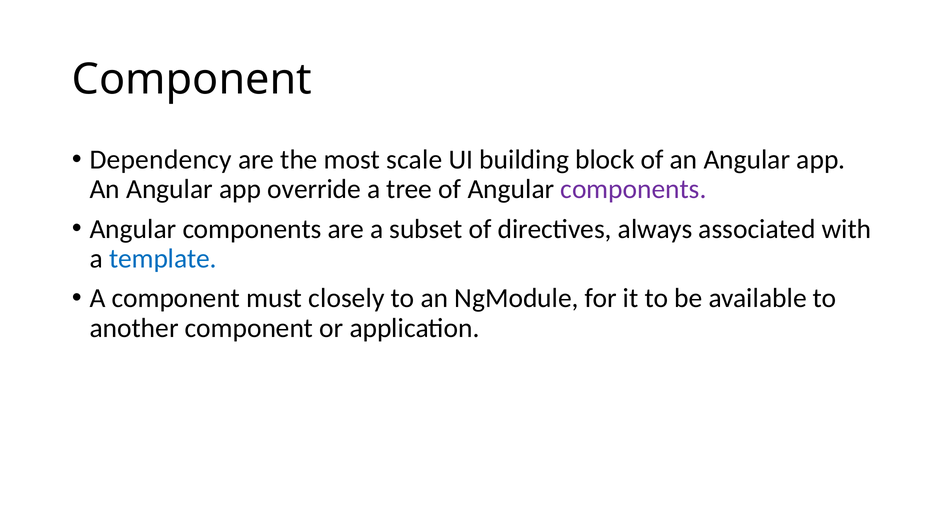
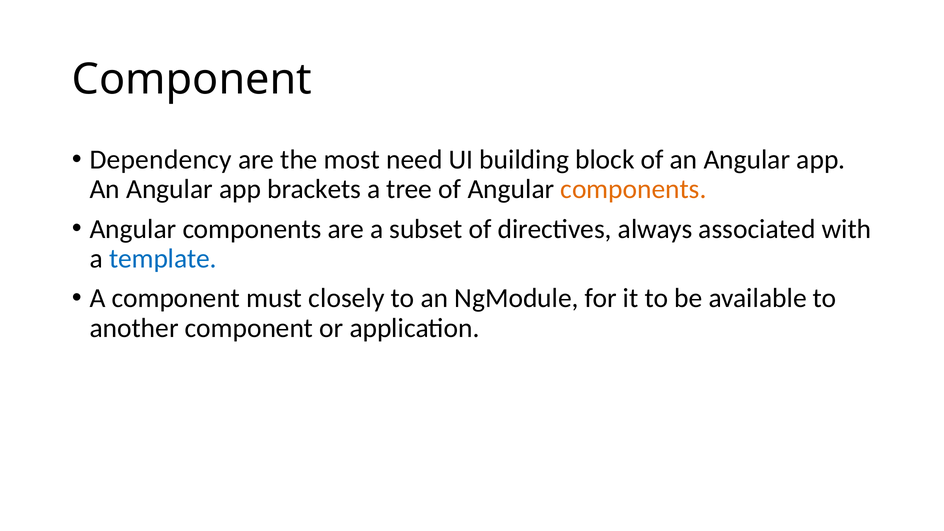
scale: scale -> need
override: override -> brackets
components at (633, 189) colour: purple -> orange
